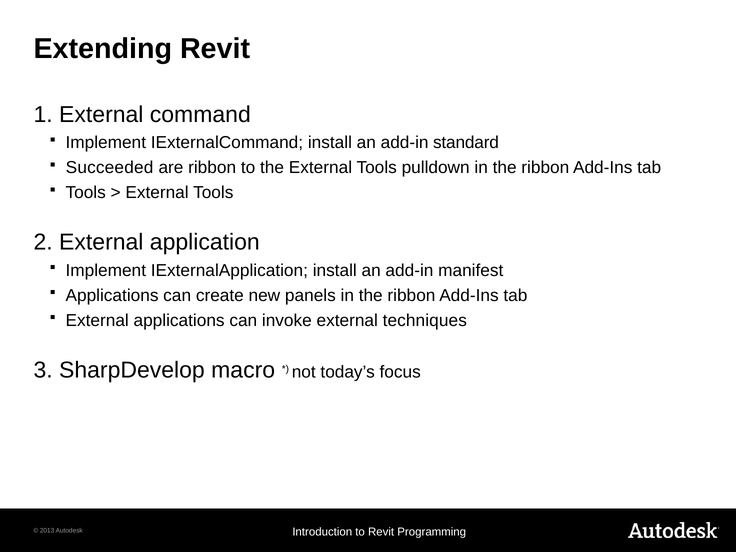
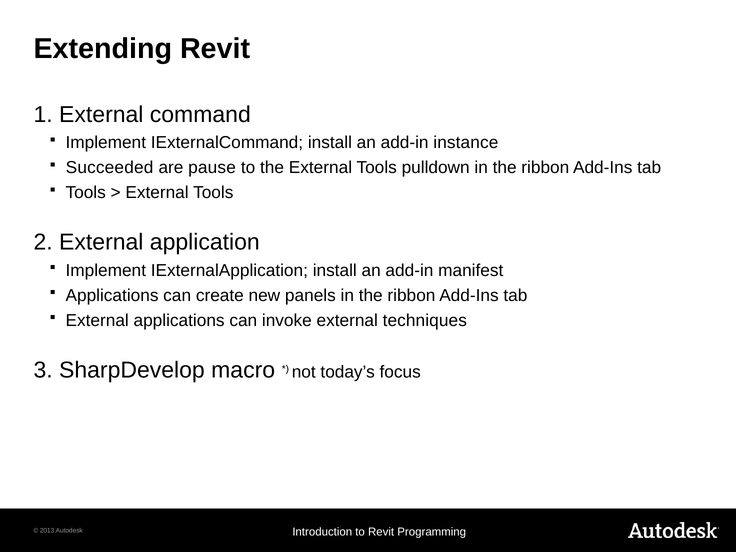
standard: standard -> instance
are ribbon: ribbon -> pause
